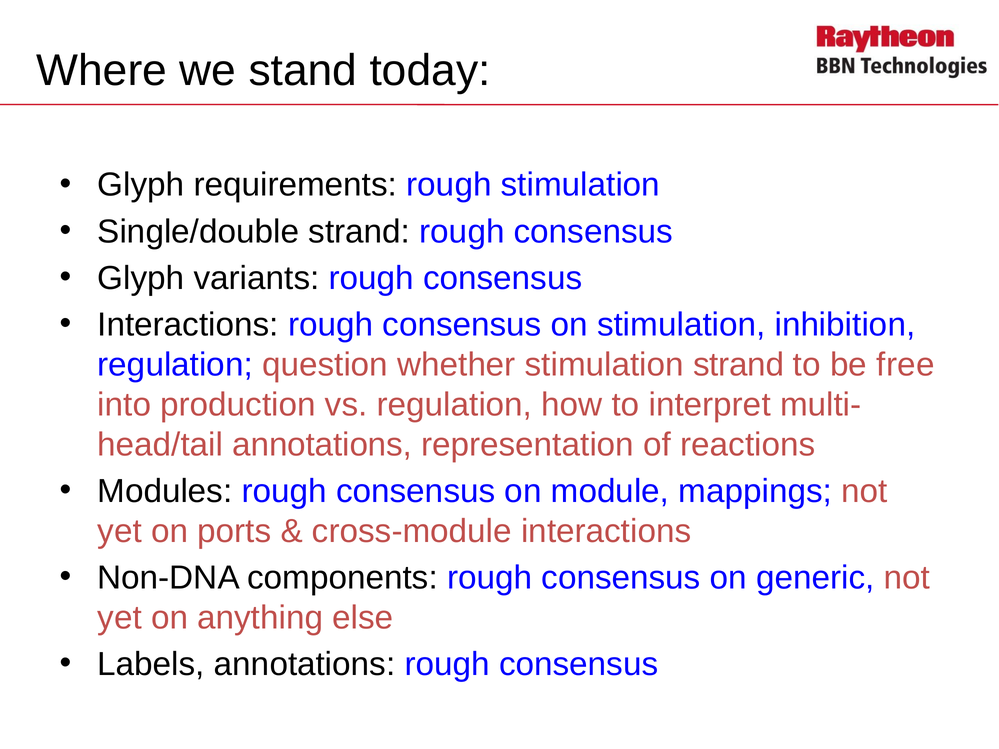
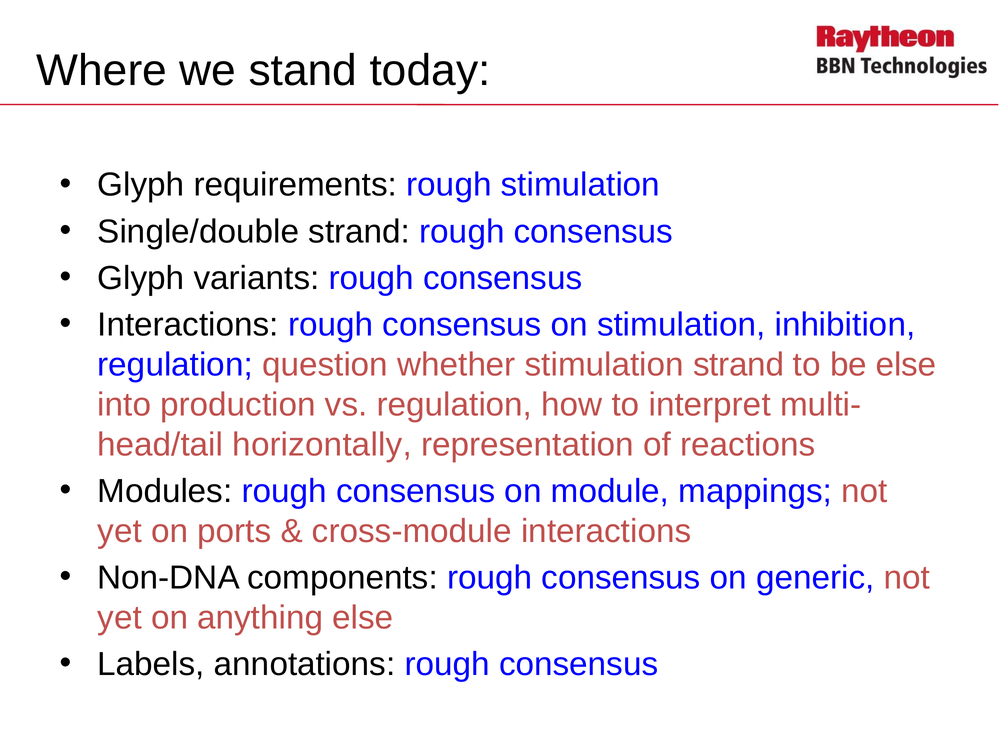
be free: free -> else
annotations at (322, 445): annotations -> horizontally
